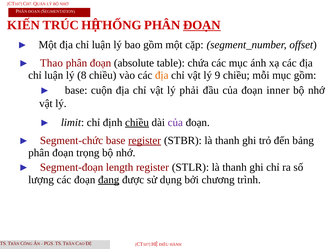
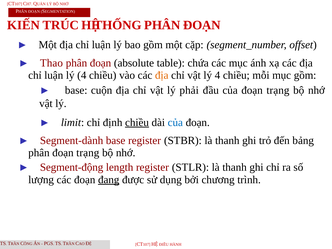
ĐOẠN at (202, 25) underline: present -> none
luận lý 8: 8 -> 4
vật lý 9: 9 -> 4
của đoạn inner: inner -> trạng
của at (175, 122) colour: purple -> blue
Segment-chức: Segment-chức -> Segment-dành
register at (145, 140) underline: present -> none
phân đoạn trọng: trọng -> trạng
Segment-đoạn: Segment-đoạn -> Segment-động
